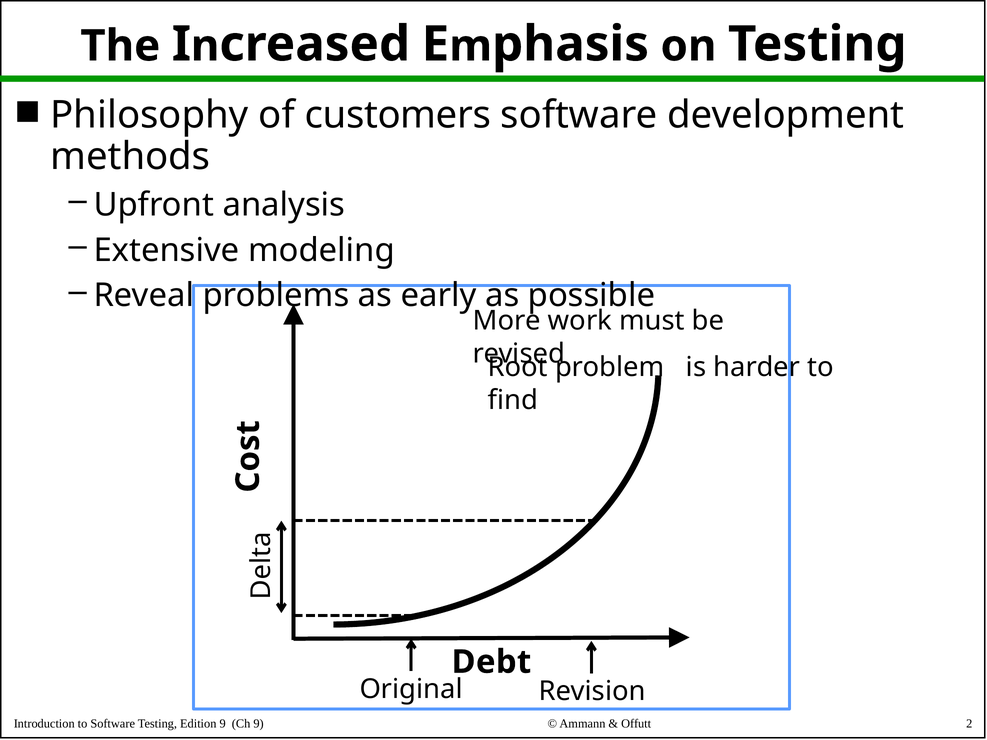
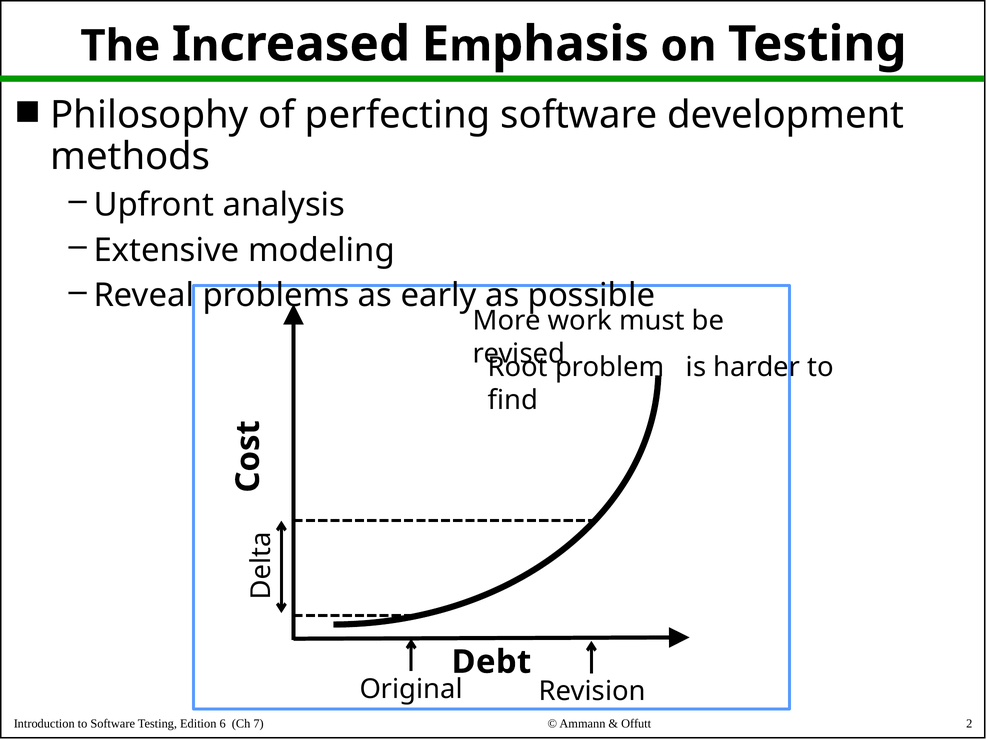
customers: customers -> perfecting
Edition 9: 9 -> 6
Ch 9: 9 -> 7
